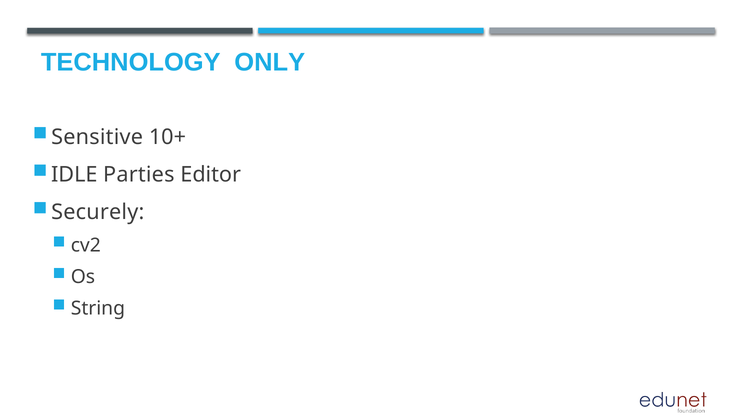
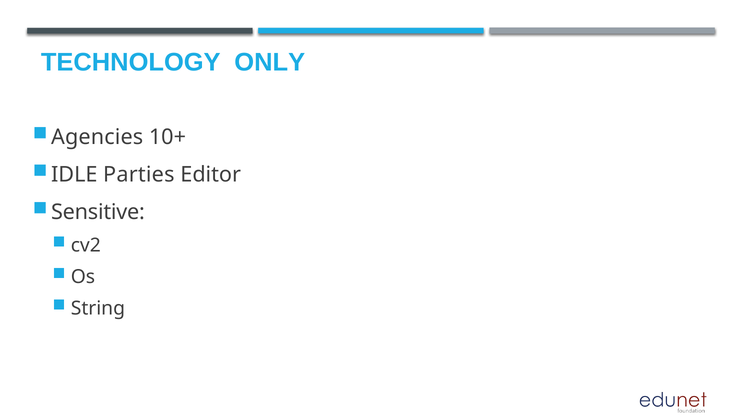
Sensitive: Sensitive -> Agencies
Securely: Securely -> Sensitive
